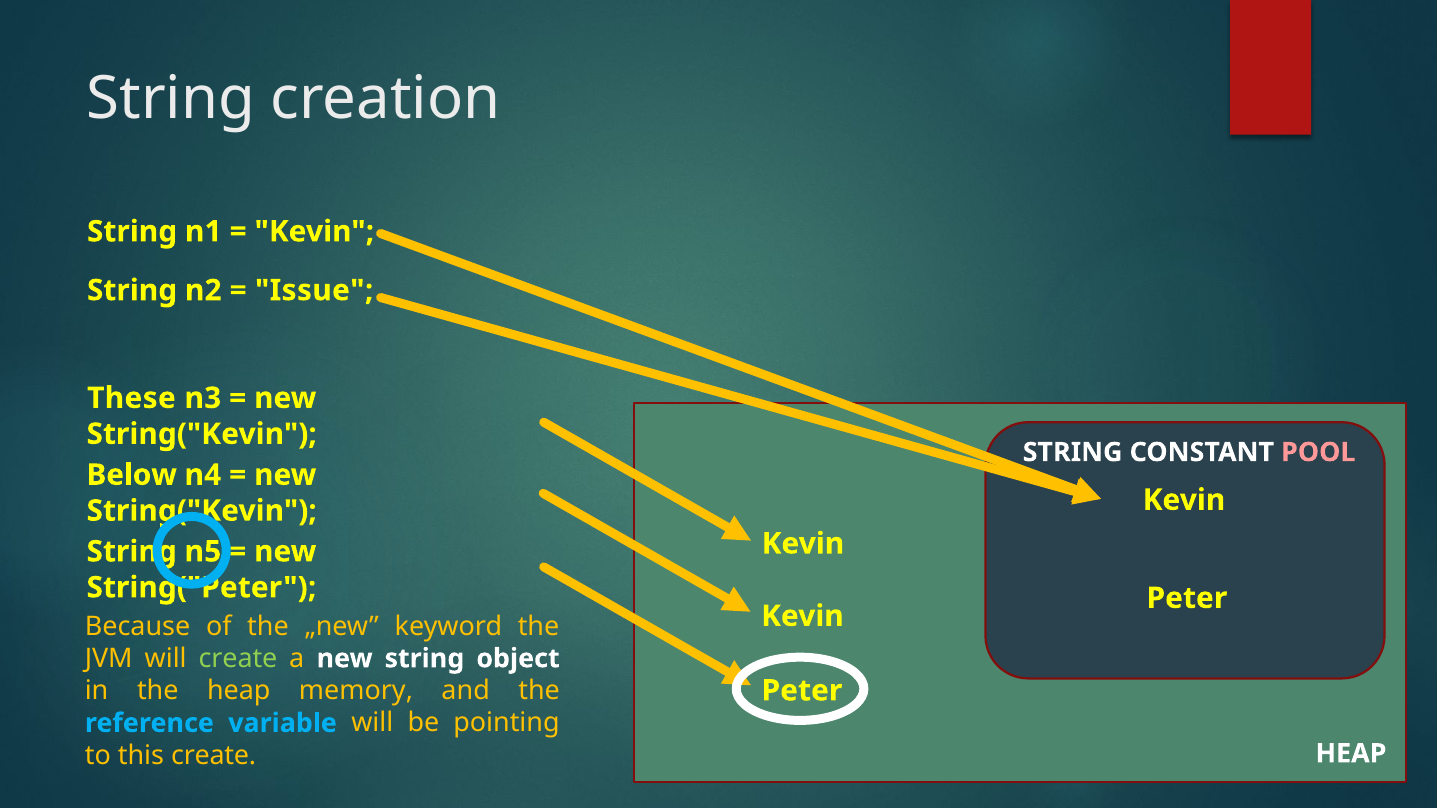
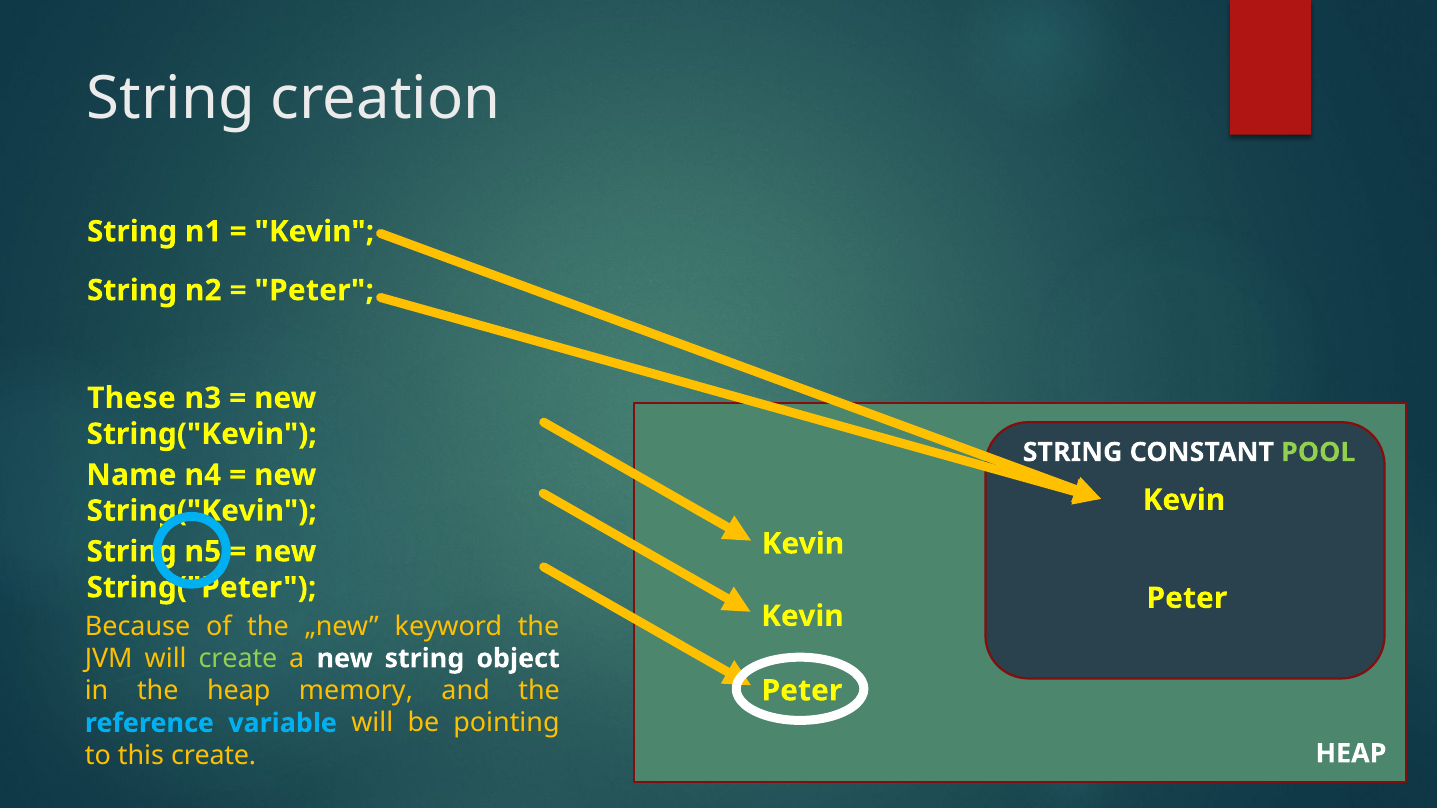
Issue at (314, 290): Issue -> Peter
POOL colour: pink -> light green
Below: Below -> Name
